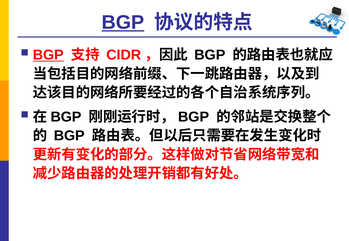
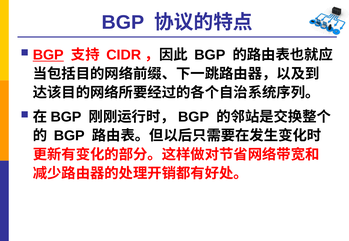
BGP at (123, 23) underline: present -> none
